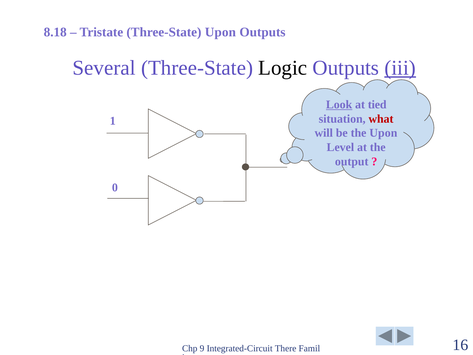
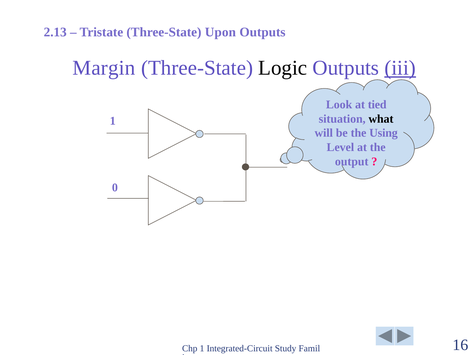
8.18: 8.18 -> 2.13
Several: Several -> Margin
Look underline: present -> none
what colour: red -> black
the Upon: Upon -> Using
Chp 9: 9 -> 1
There: There -> Study
